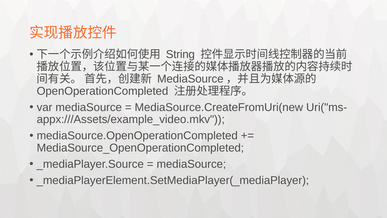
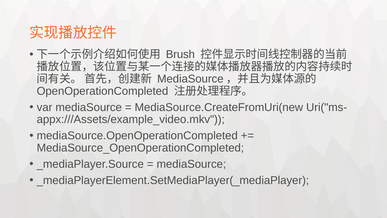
String: String -> Brush
